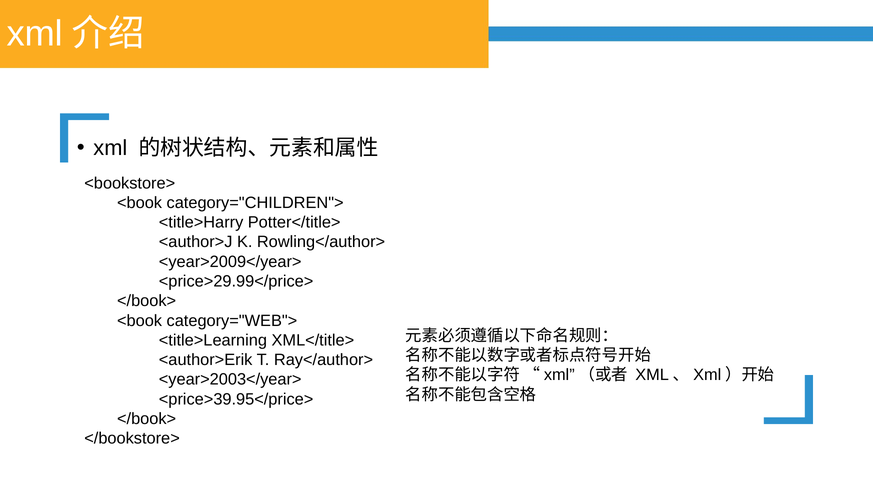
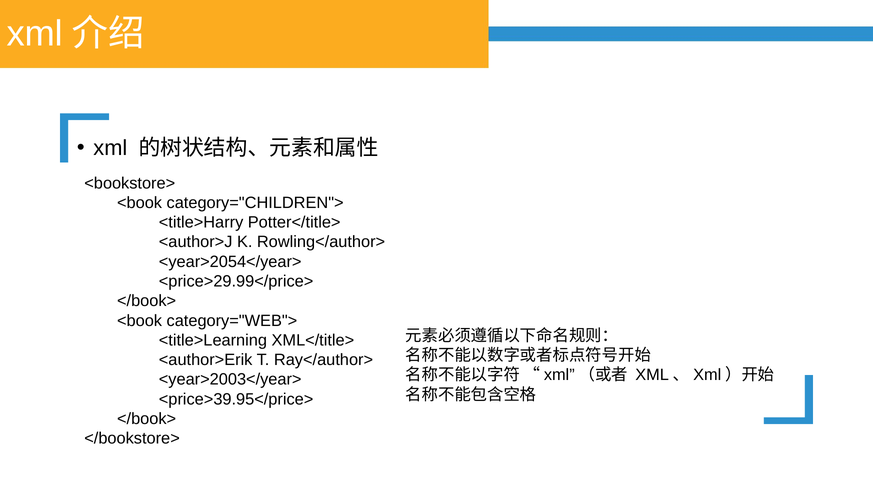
<year>2009</year>: <year>2009</year> -> <year>2054</year>
